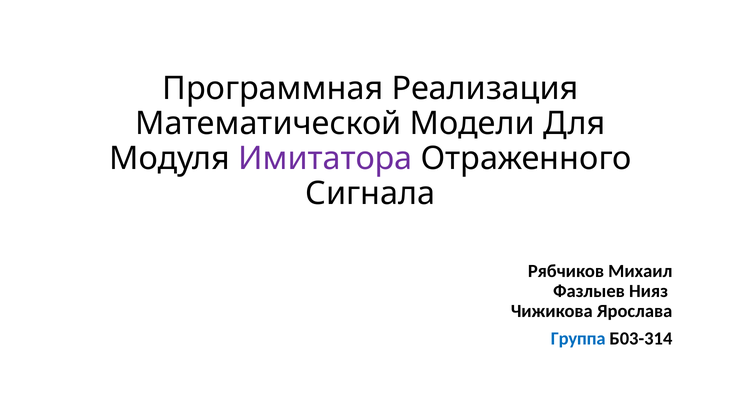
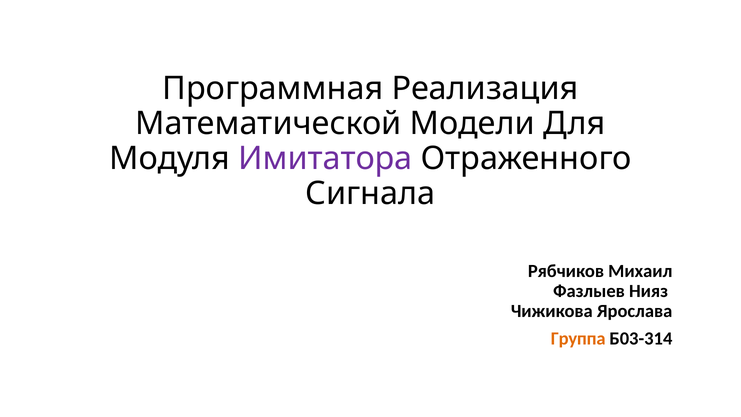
Группа colour: blue -> orange
